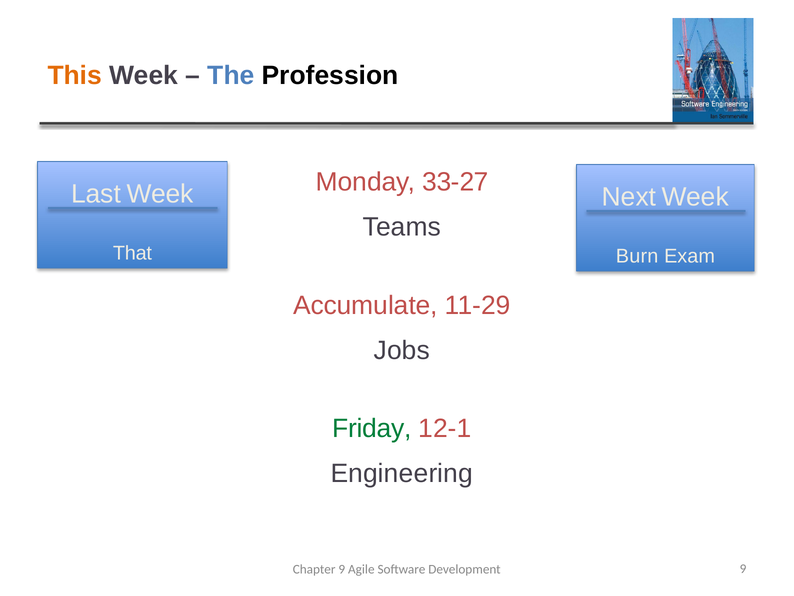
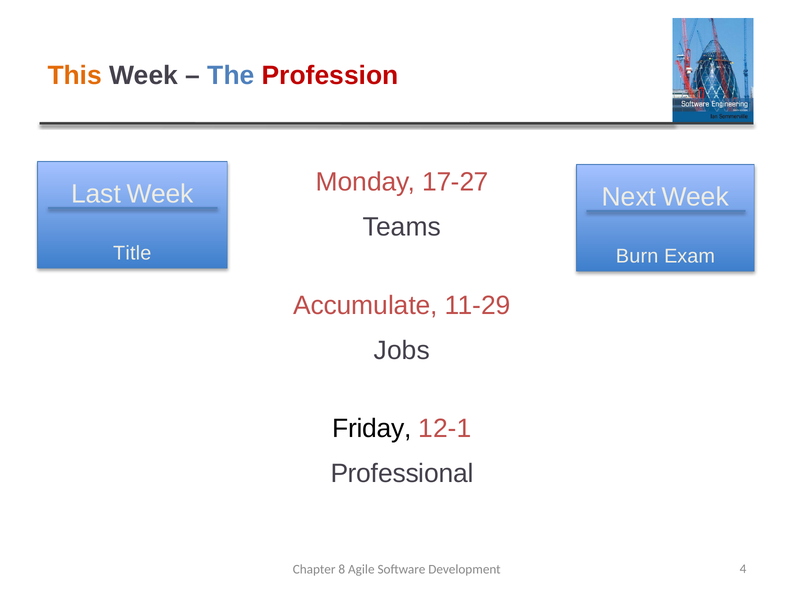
Profession colour: black -> red
33-27: 33-27 -> 17-27
That: That -> Title
Friday colour: green -> black
Engineering: Engineering -> Professional
Chapter 9: 9 -> 8
Development 9: 9 -> 4
